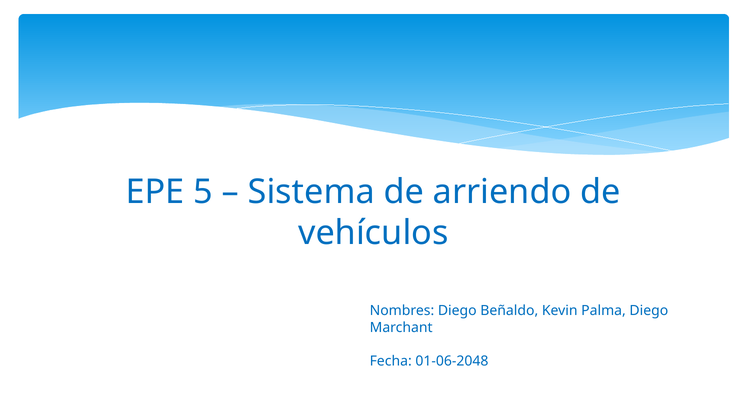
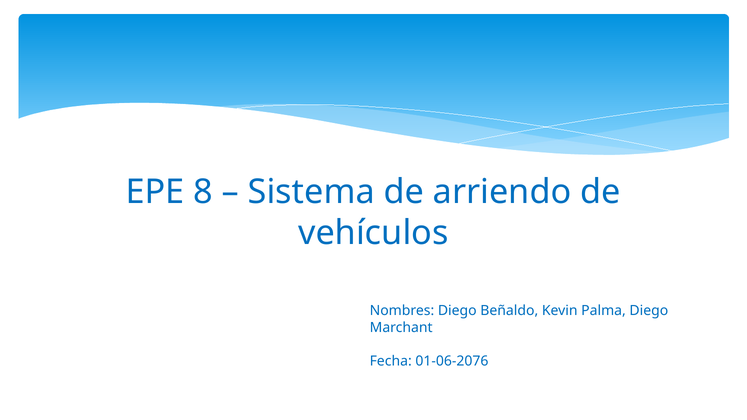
5: 5 -> 8
01-06-2048: 01-06-2048 -> 01-06-2076
